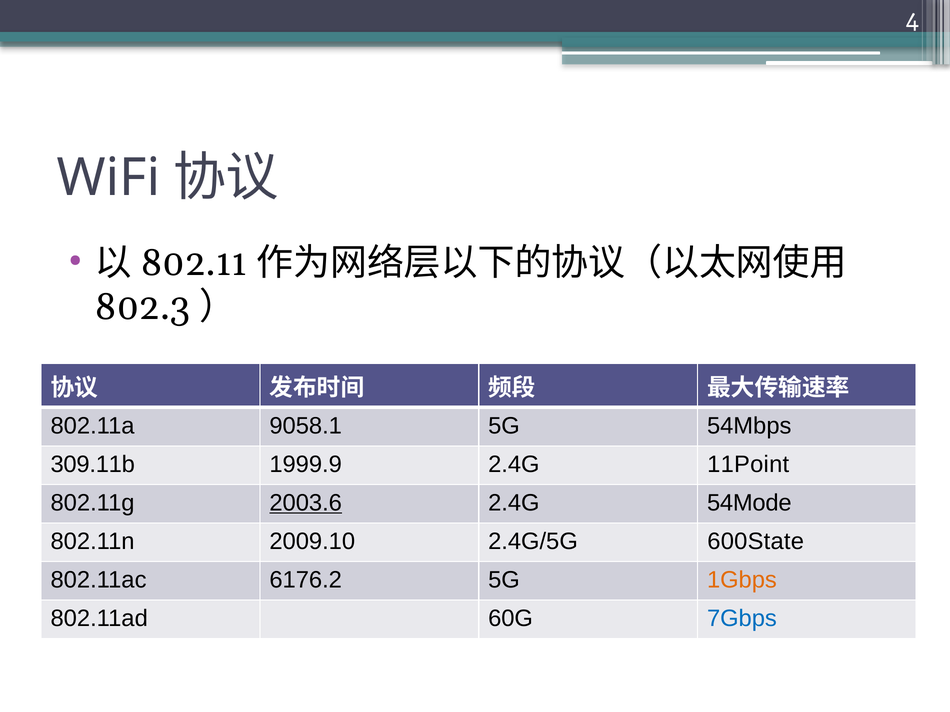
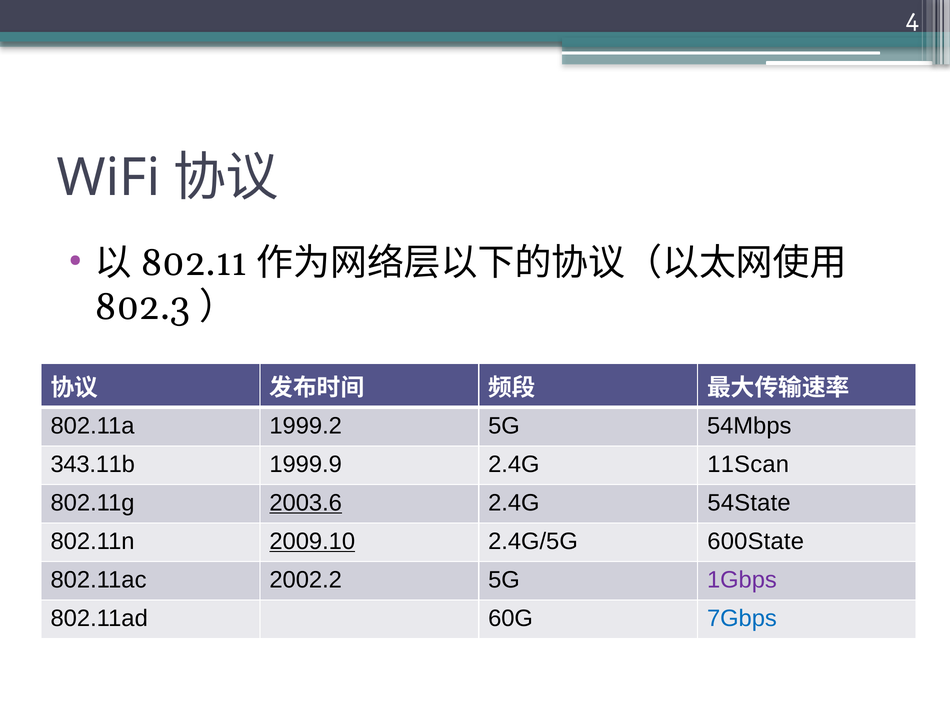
9058.1: 9058.1 -> 1999.2
309.11b: 309.11b -> 343.11b
11Point: 11Point -> 11Scan
54Mode: 54Mode -> 54State
2009.10 underline: none -> present
6176.2: 6176.2 -> 2002.2
1Gbps colour: orange -> purple
